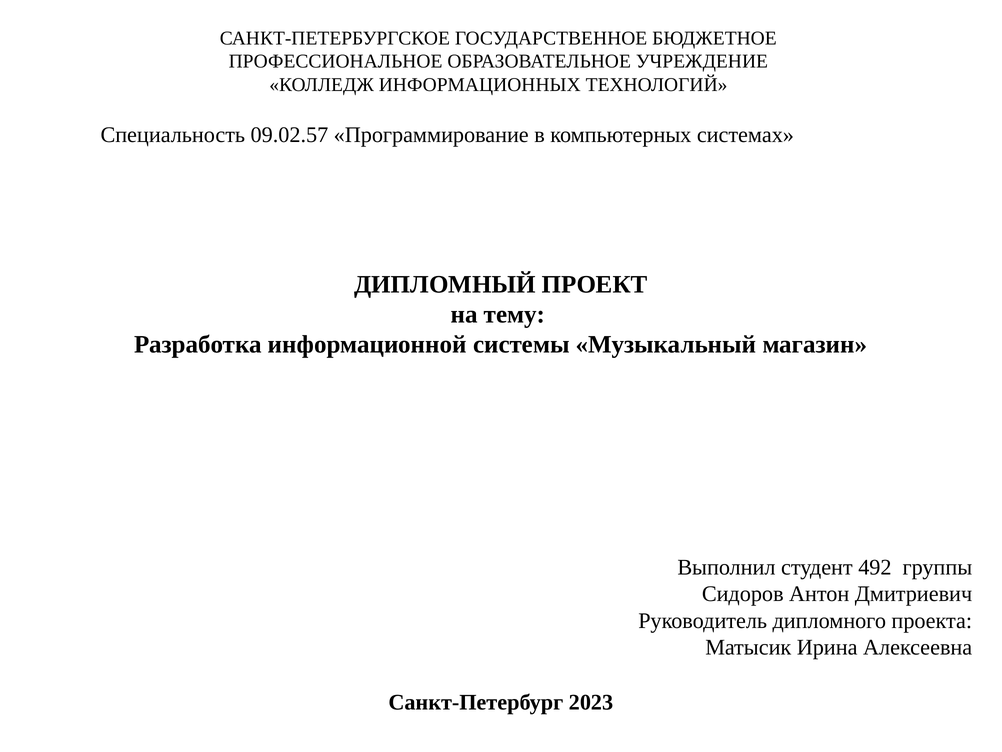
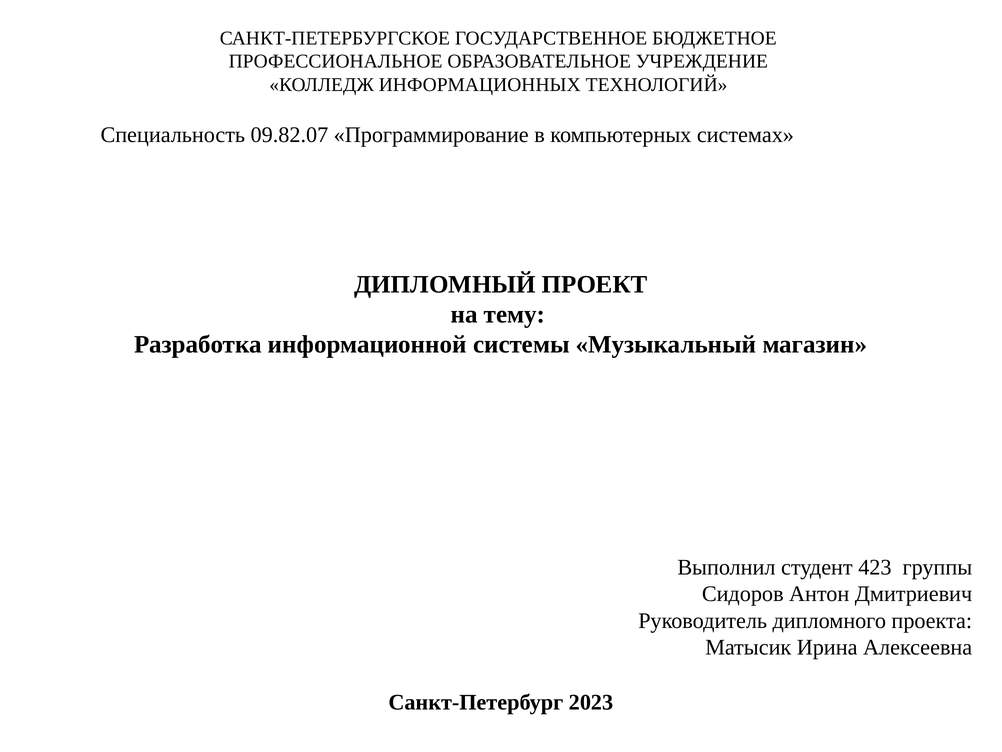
09.02.57: 09.02.57 -> 09.82.07
492: 492 -> 423
